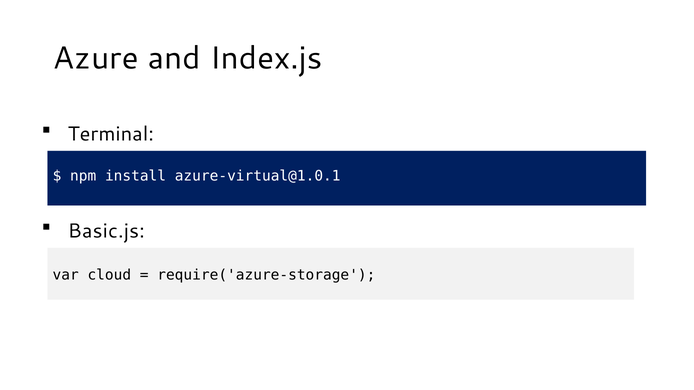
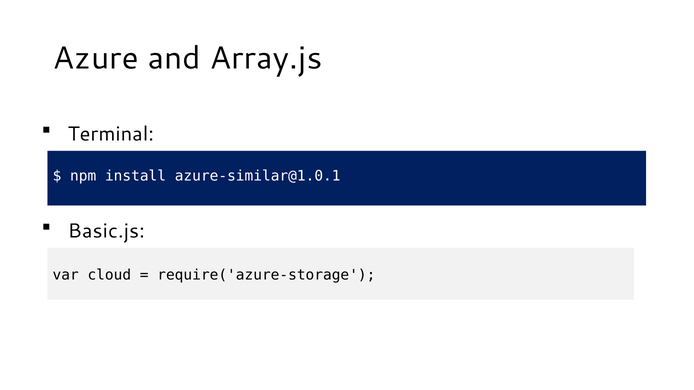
Index.js: Index.js -> Array.js
azure-virtual@1.0.1: azure-virtual@1.0.1 -> azure-similar@1.0.1
